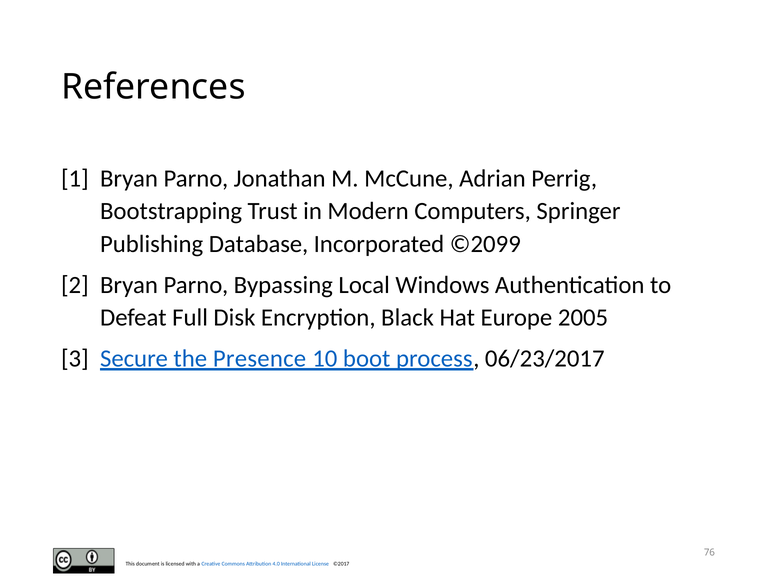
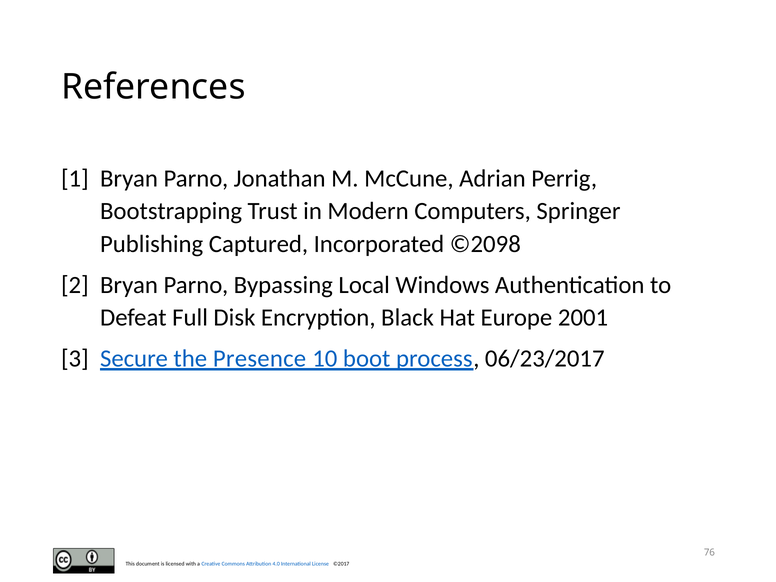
Database: Database -> Captured
©2099: ©2099 -> ©2098
2005: 2005 -> 2001
